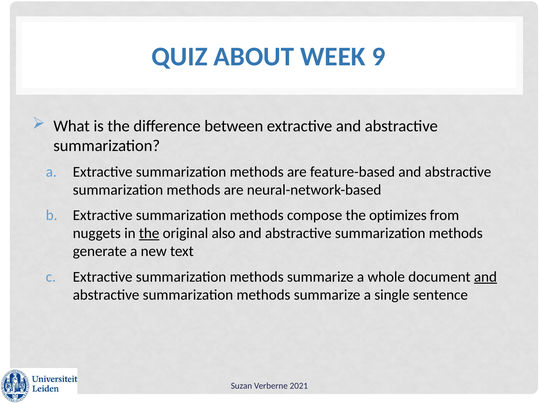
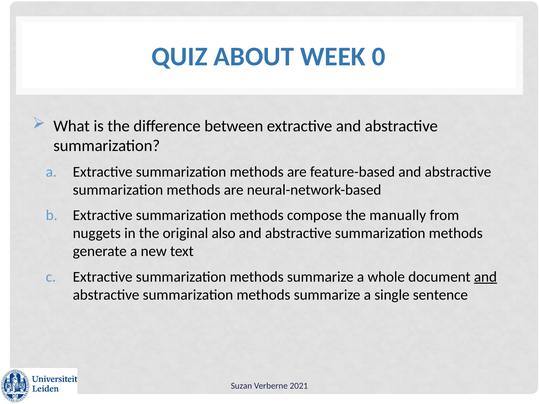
9: 9 -> 0
optimizes: optimizes -> manually
the at (149, 233) underline: present -> none
